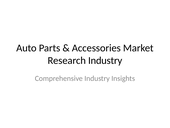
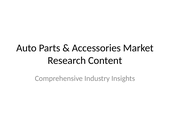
Research Industry: Industry -> Content
